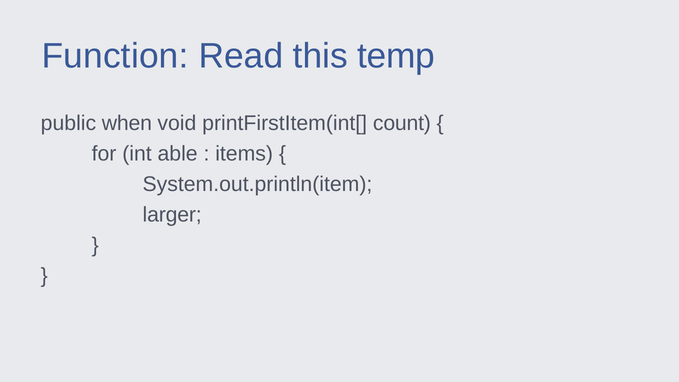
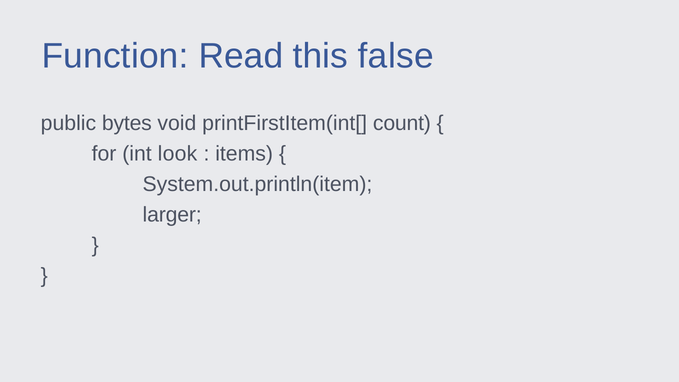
temp: temp -> false
when: when -> bytes
able: able -> look
